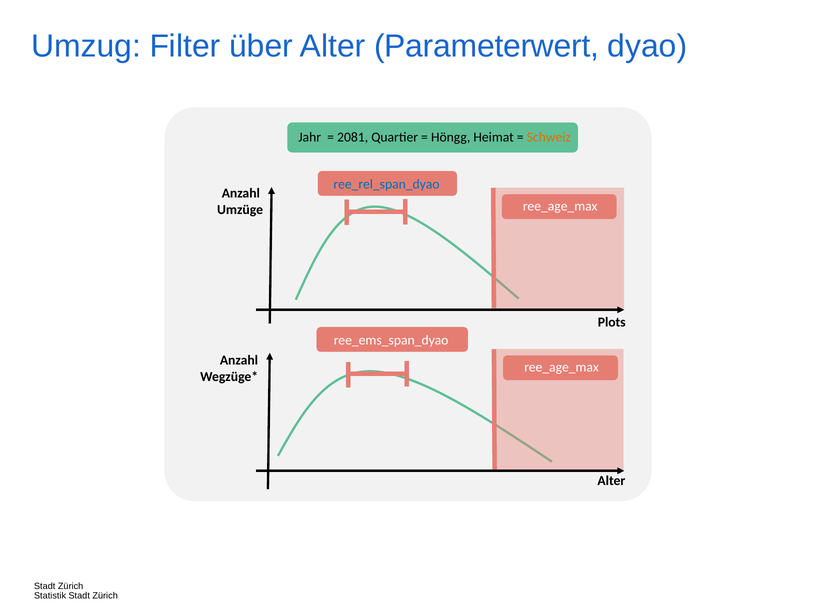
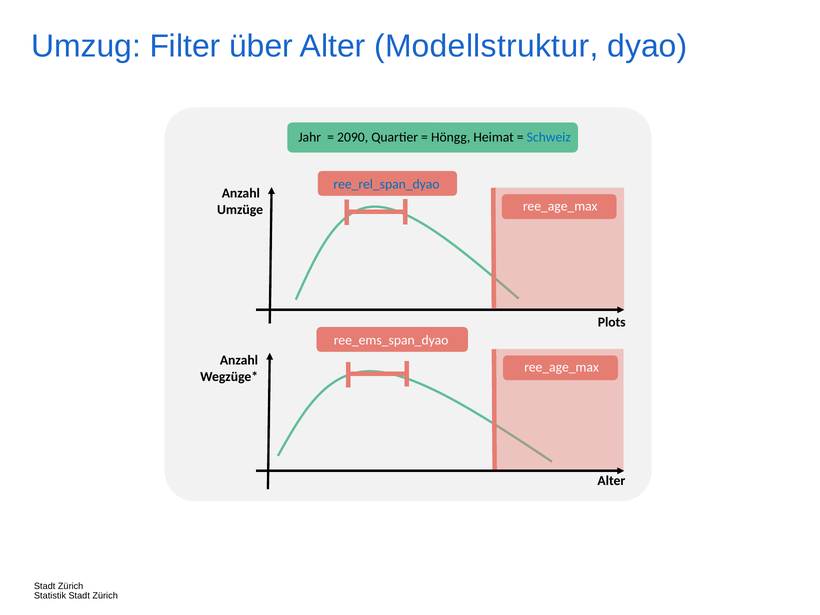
Parameterwert: Parameterwert -> Modellstruktur
2081: 2081 -> 2090
Schweiz colour: orange -> blue
